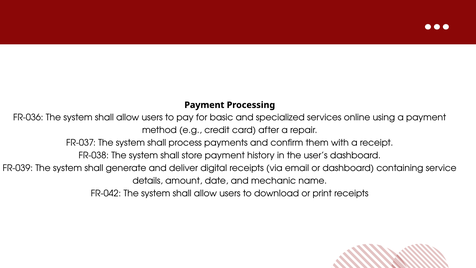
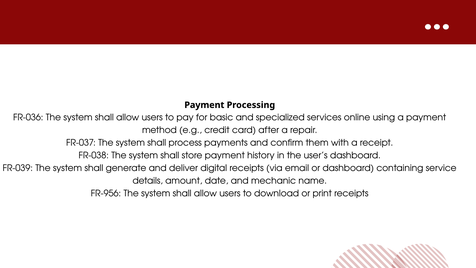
FR-042: FR-042 -> FR-956
